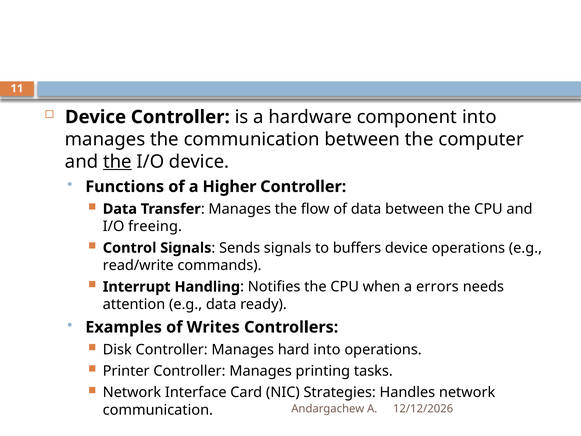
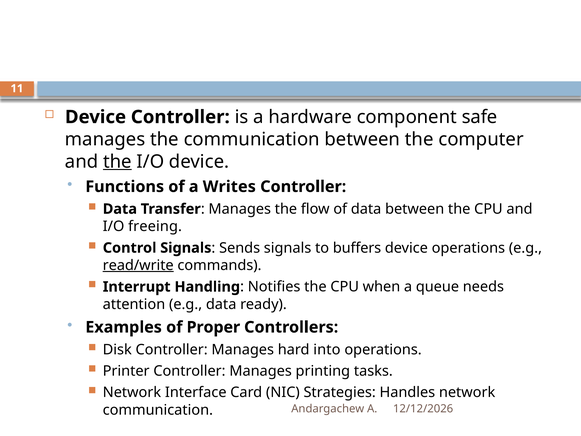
component into: into -> safe
Higher: Higher -> Writes
read/write underline: none -> present
errors: errors -> queue
Writes: Writes -> Proper
